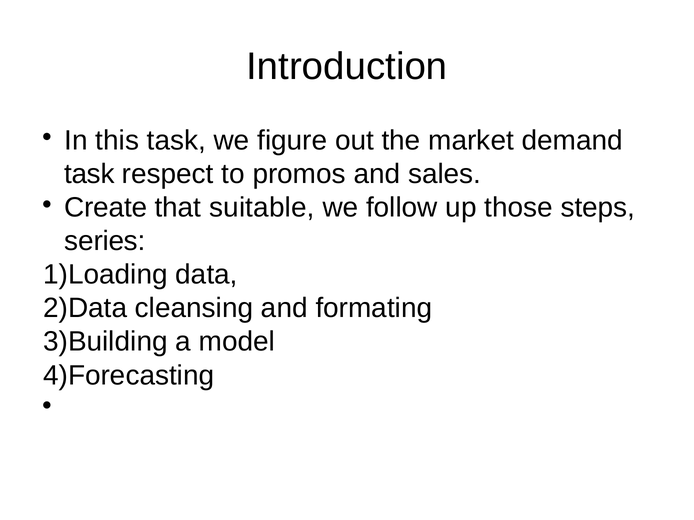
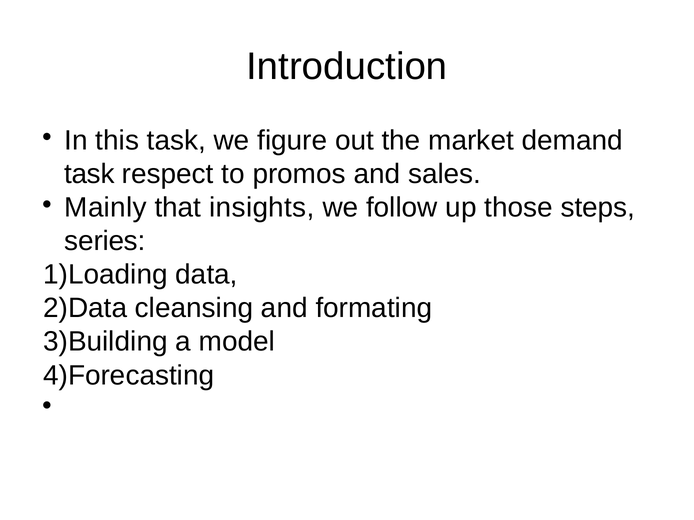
Create: Create -> Mainly
suitable: suitable -> insights
